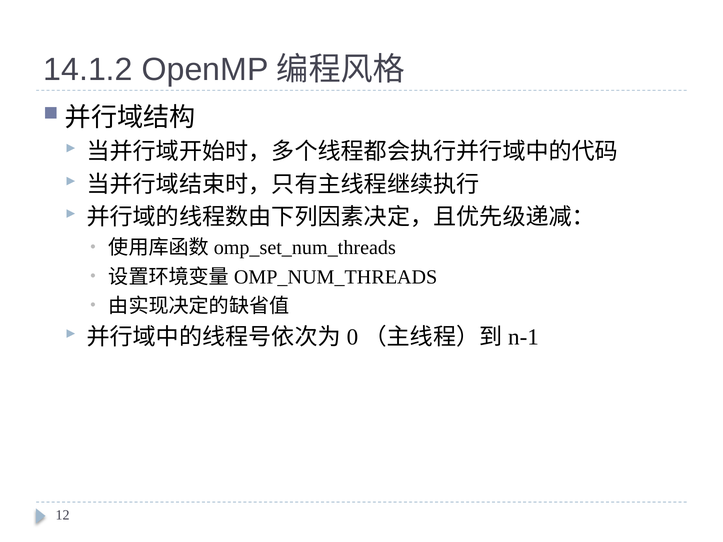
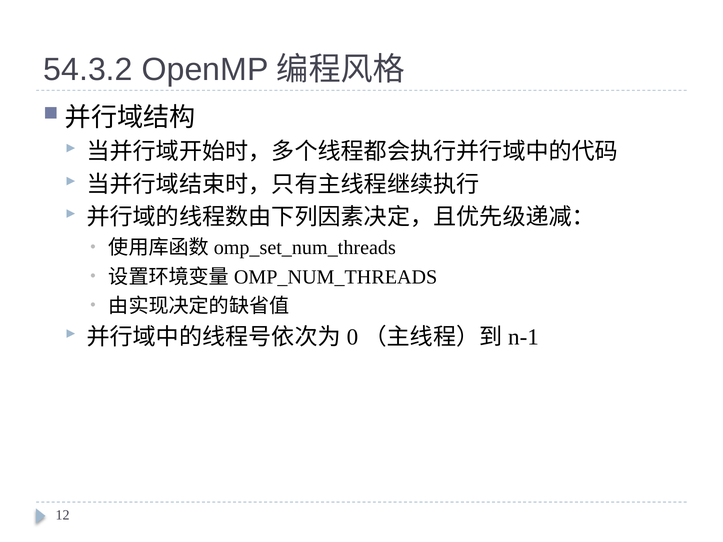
14.1.2: 14.1.2 -> 54.3.2
